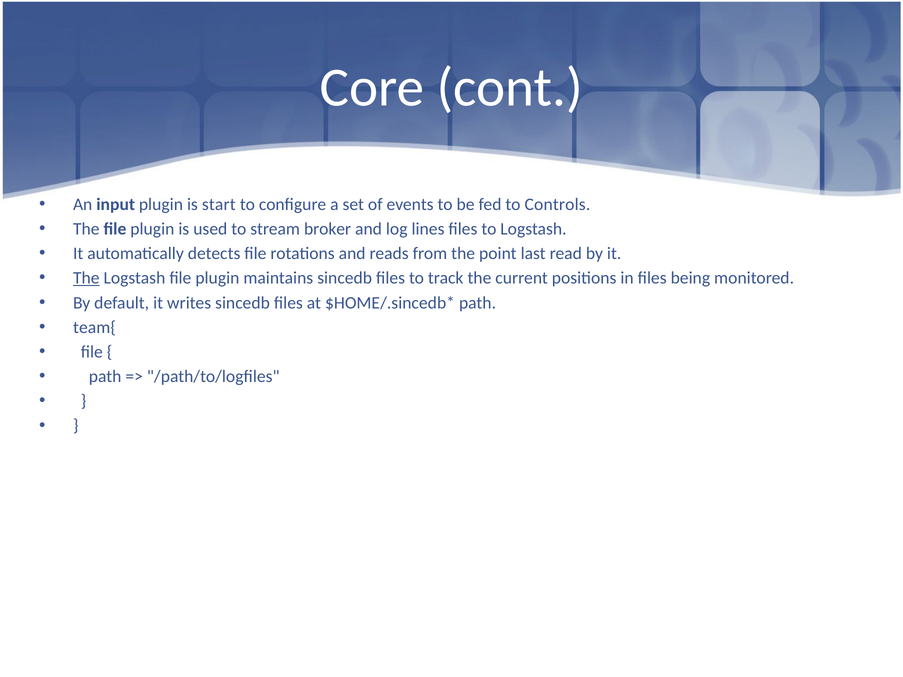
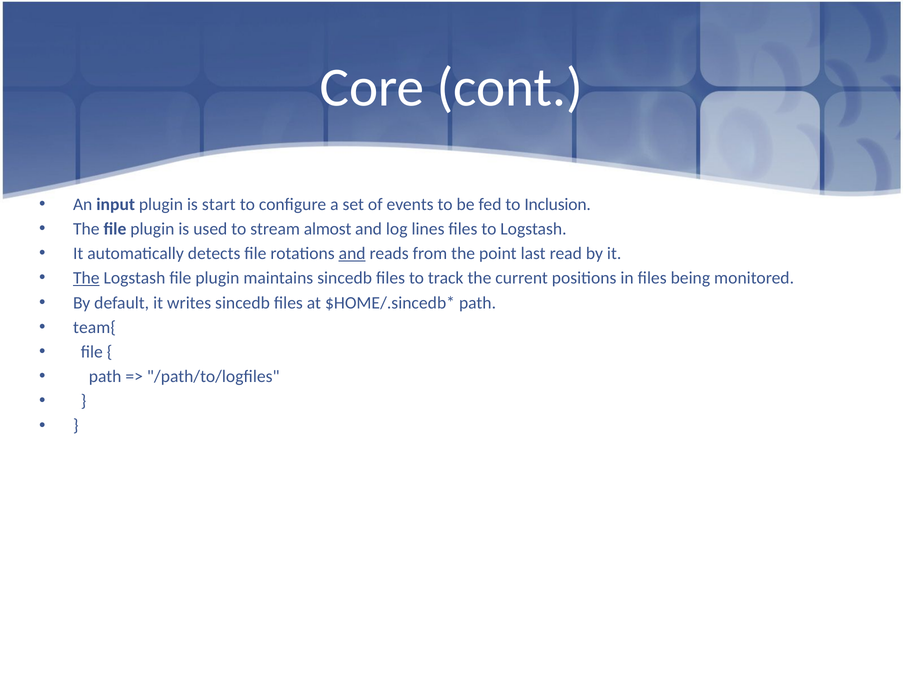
Controls: Controls -> Inclusion
broker: broker -> almost
and at (352, 254) underline: none -> present
